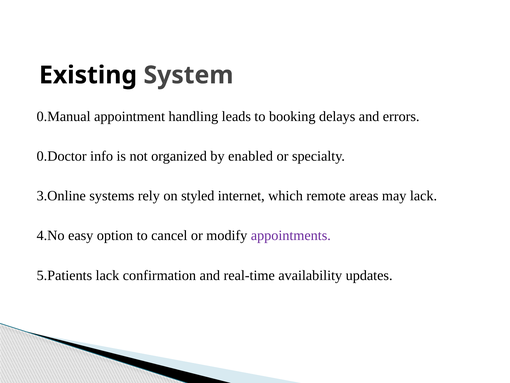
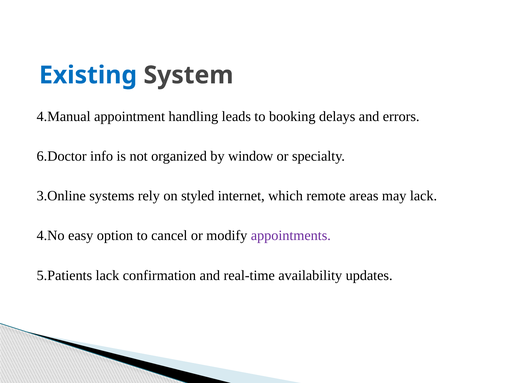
Existing colour: black -> blue
0.Manual: 0.Manual -> 4.Manual
0.Doctor: 0.Doctor -> 6.Doctor
enabled: enabled -> window
